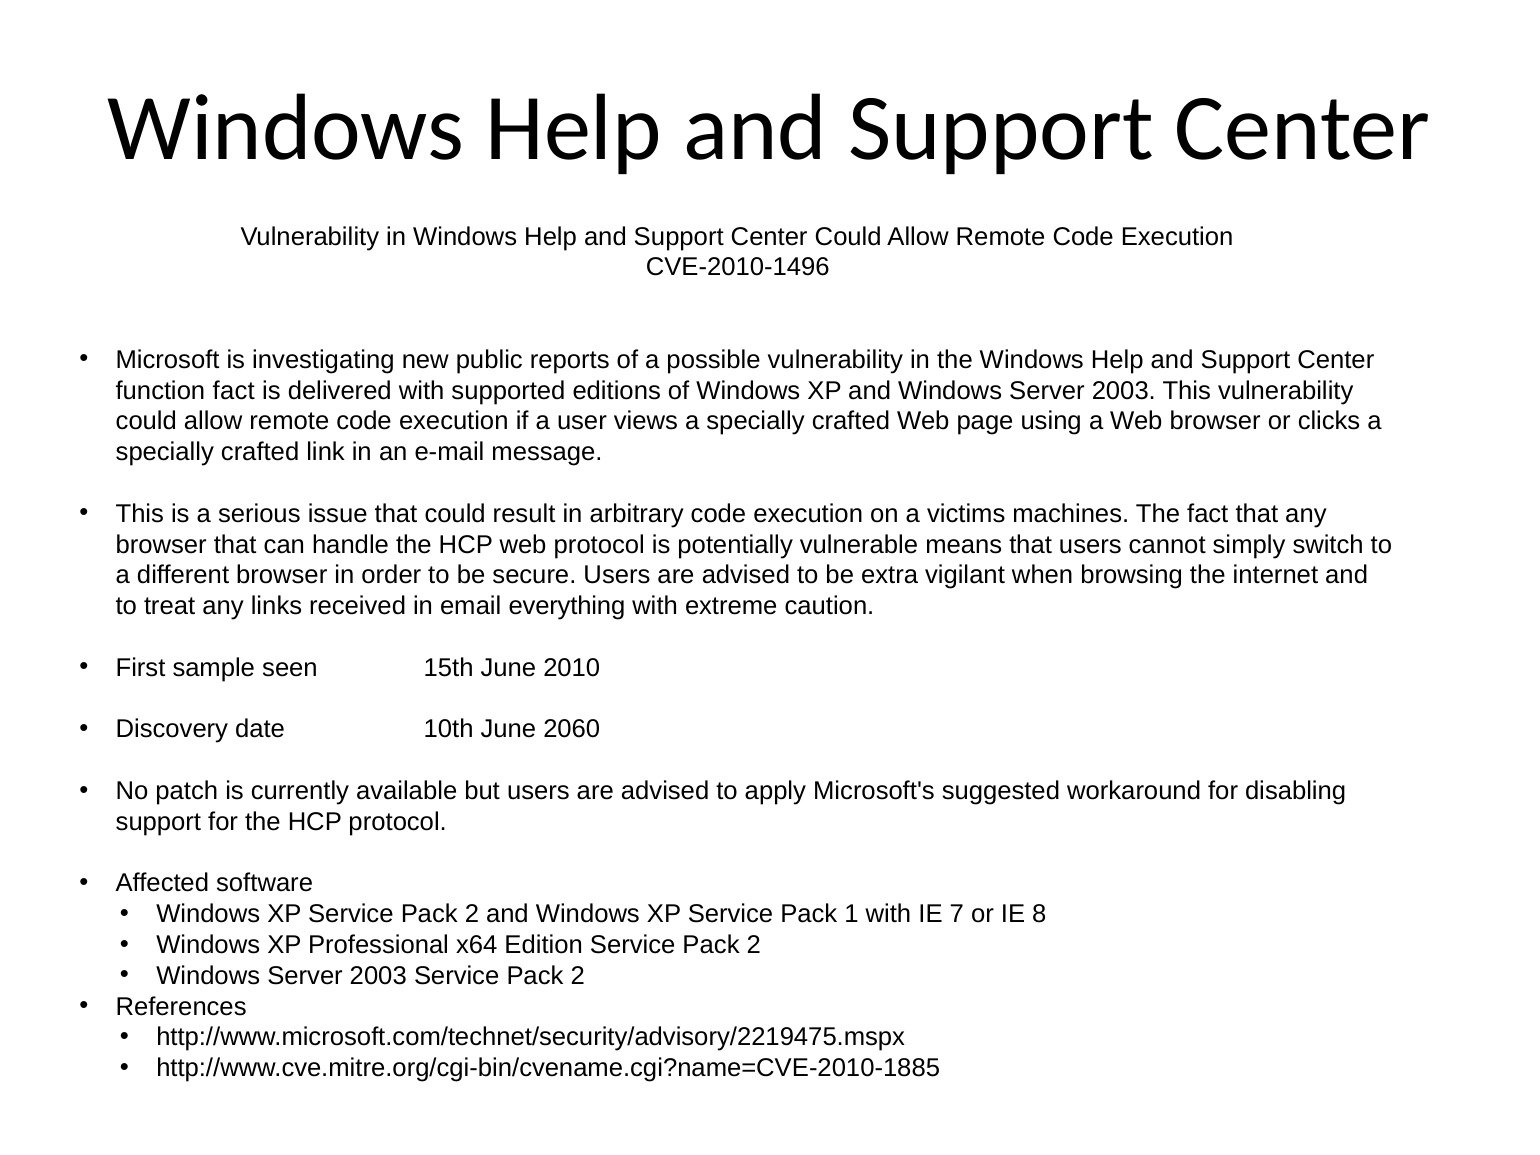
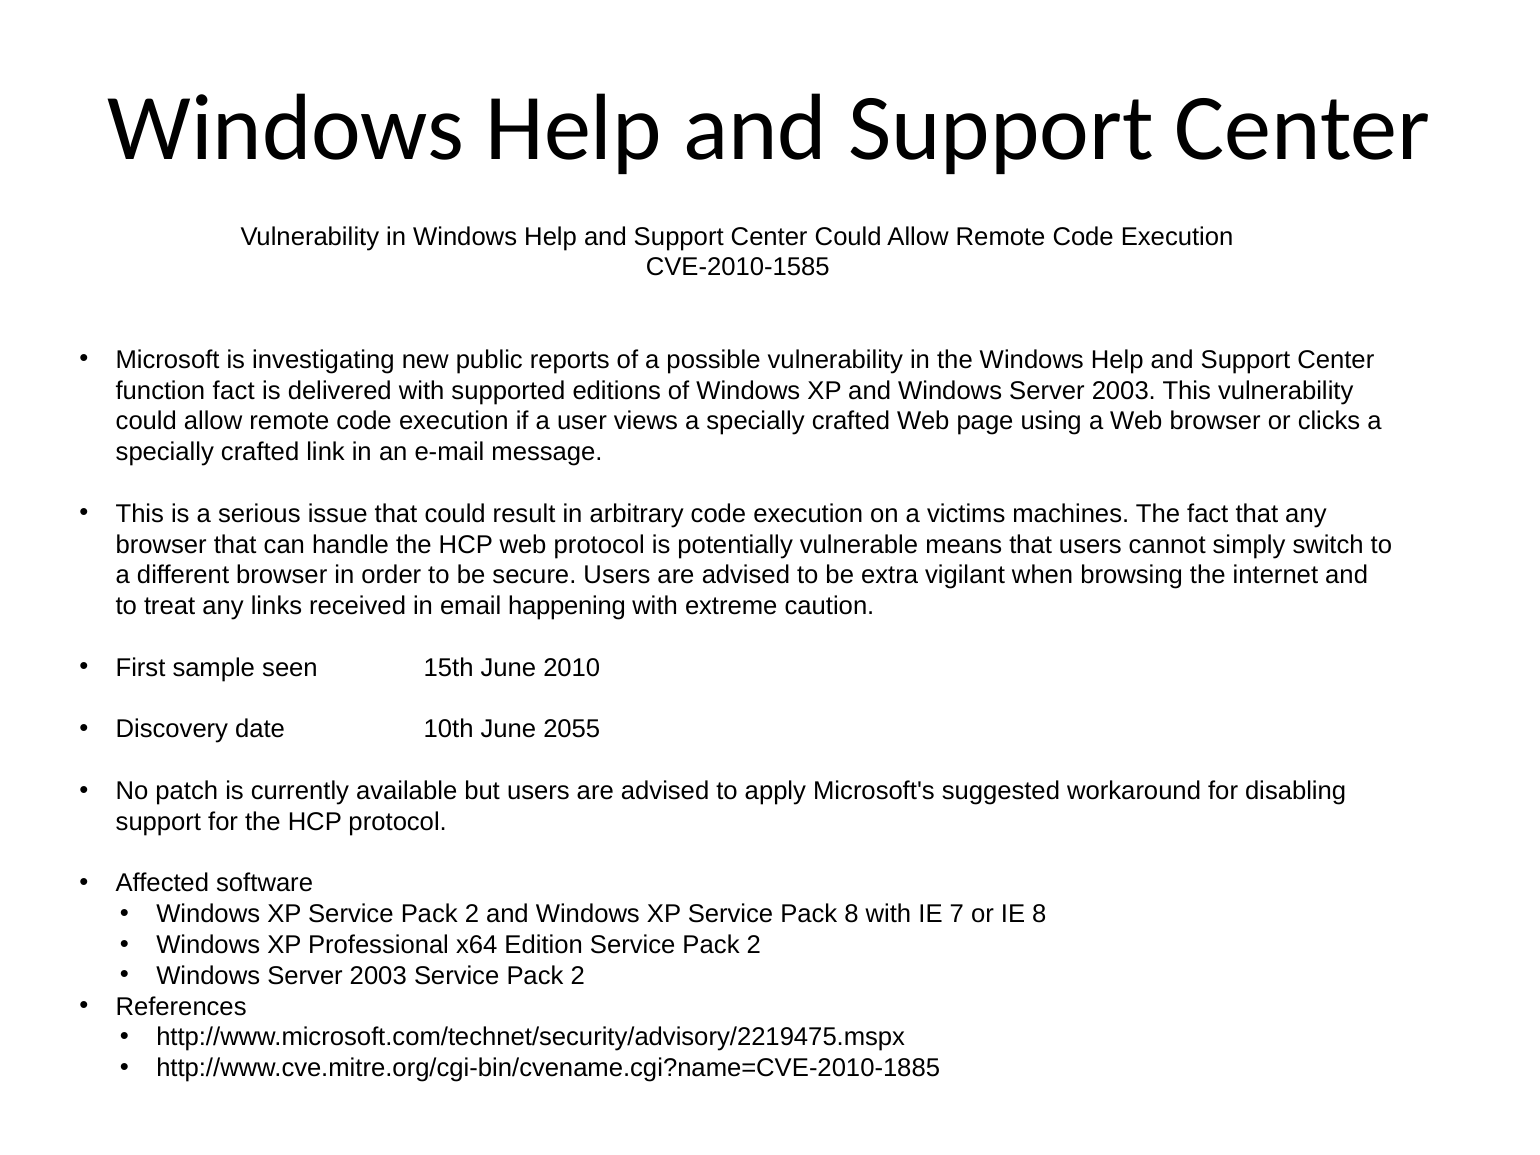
CVE-2010-1496: CVE-2010-1496 -> CVE-2010-1585
everything: everything -> happening
2060: 2060 -> 2055
Pack 1: 1 -> 8
